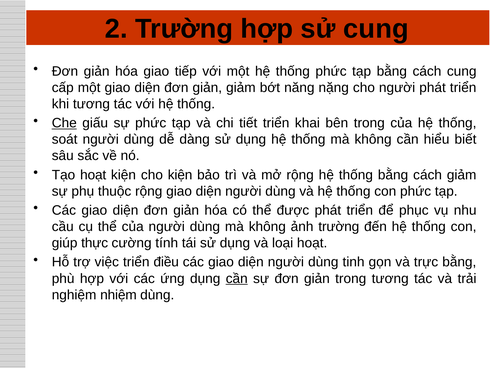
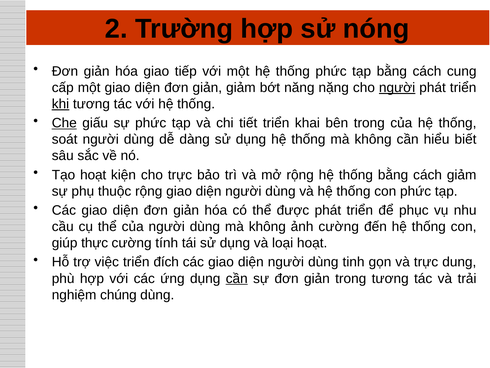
sử cung: cung -> nóng
người at (397, 88) underline: none -> present
khi underline: none -> present
cho kiện: kiện -> trực
ảnh trường: trường -> cường
điều: điều -> đích
trực bằng: bằng -> dung
nhiệm: nhiệm -> chúng
